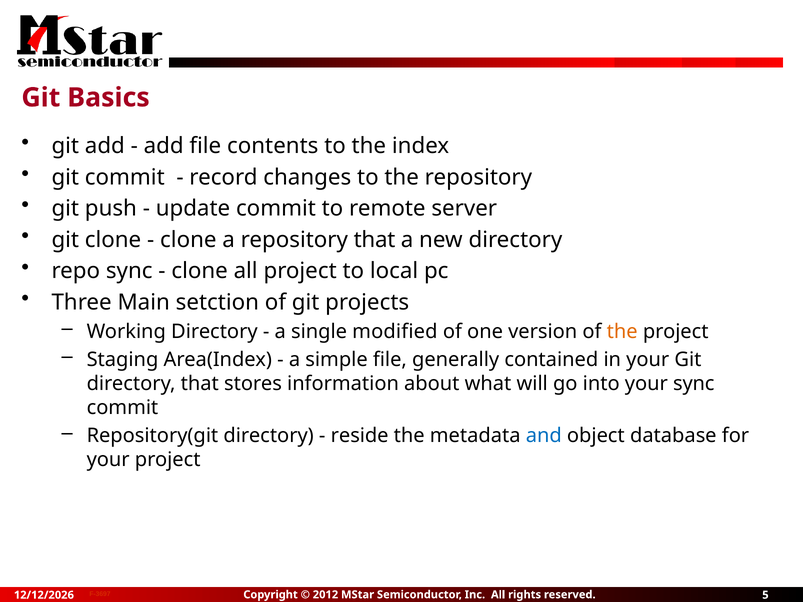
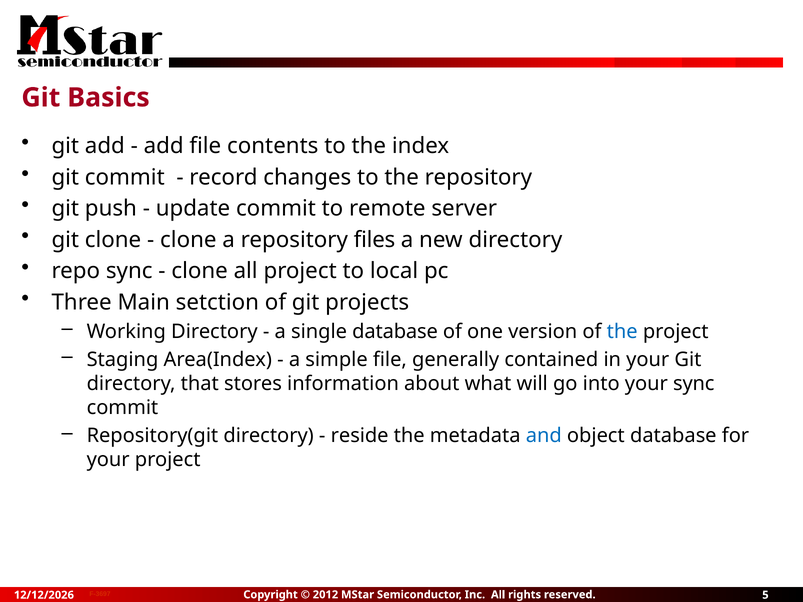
repository that: that -> files
single modified: modified -> database
the at (622, 332) colour: orange -> blue
